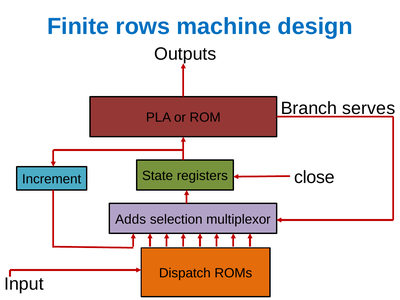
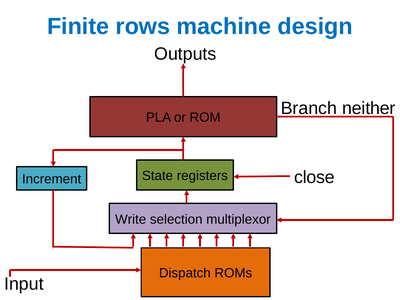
serves: serves -> neither
Adds: Adds -> Write
